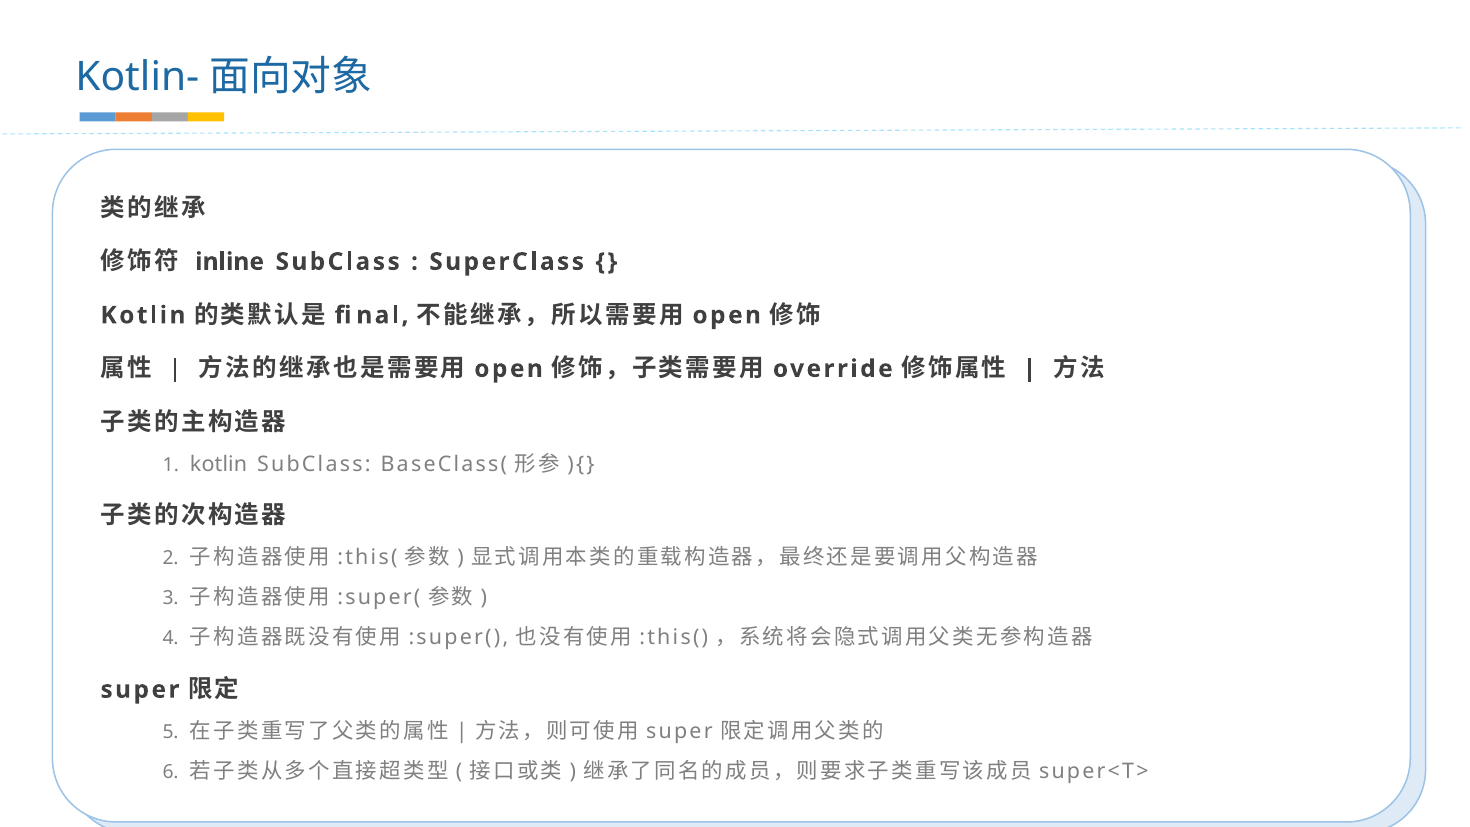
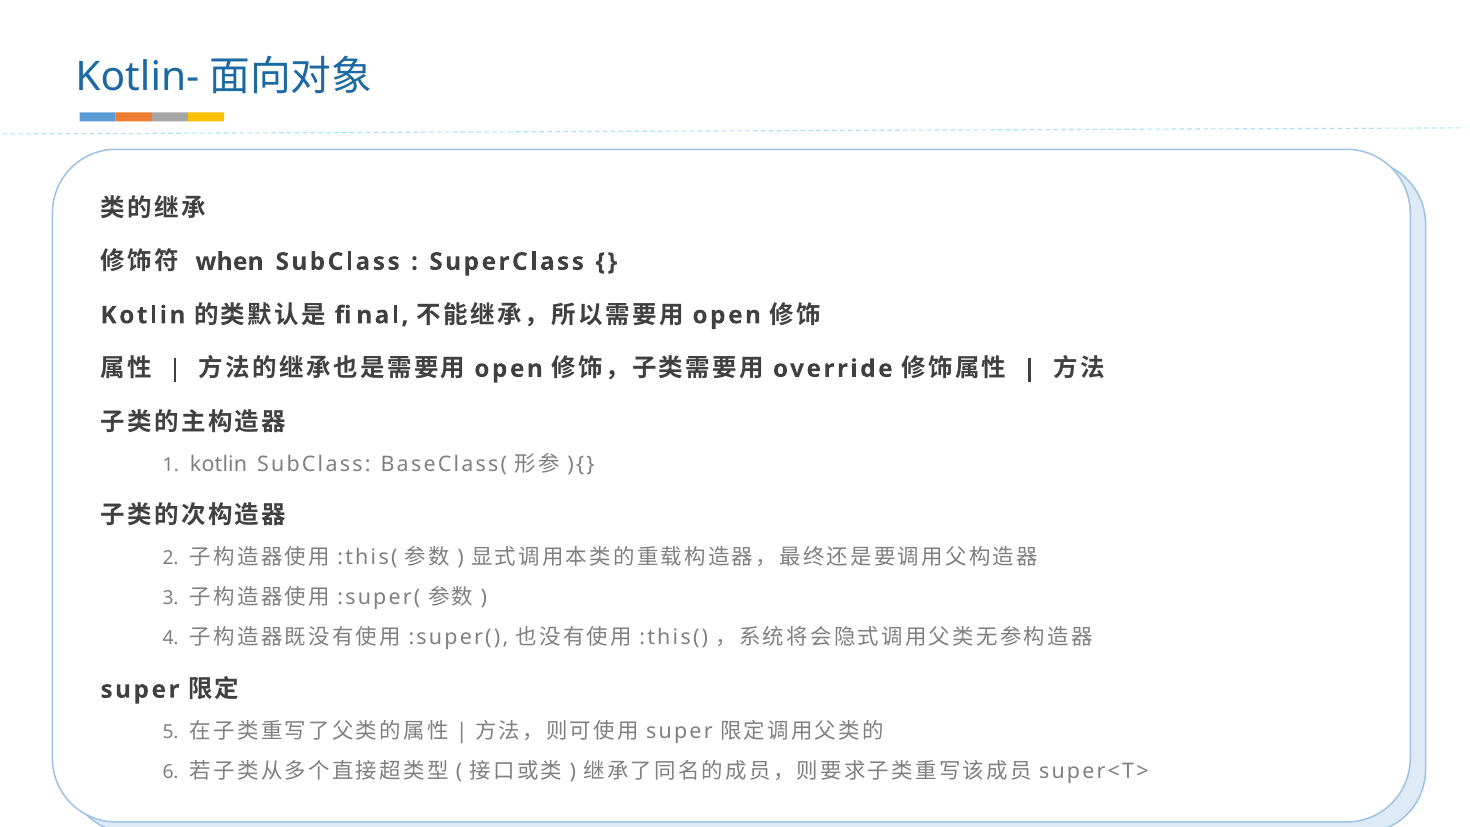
inline: inline -> when
